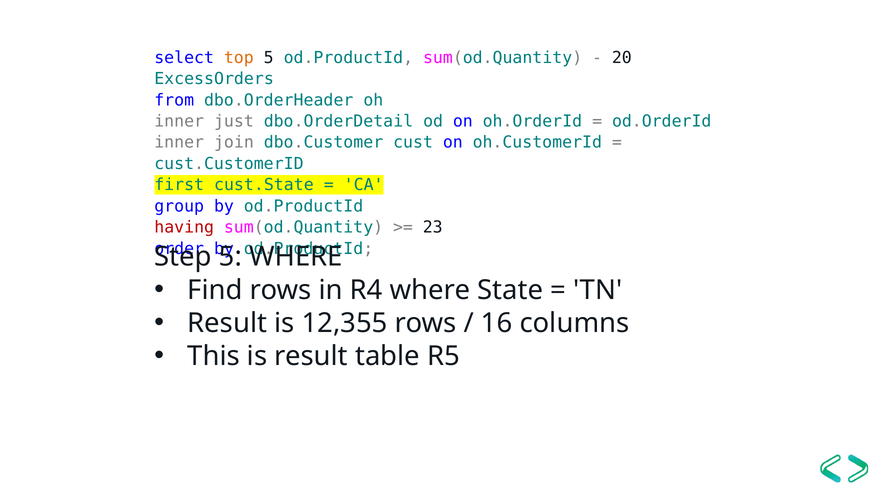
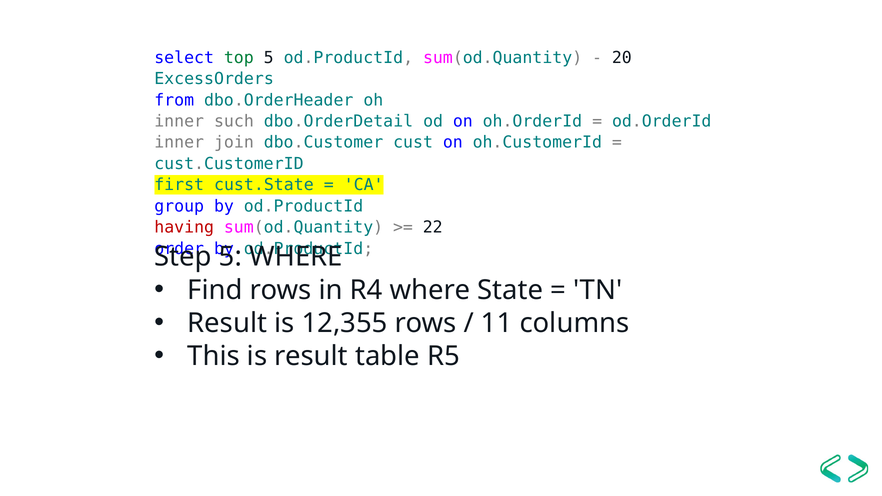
top colour: orange -> green
just: just -> such
23: 23 -> 22
16: 16 -> 11
